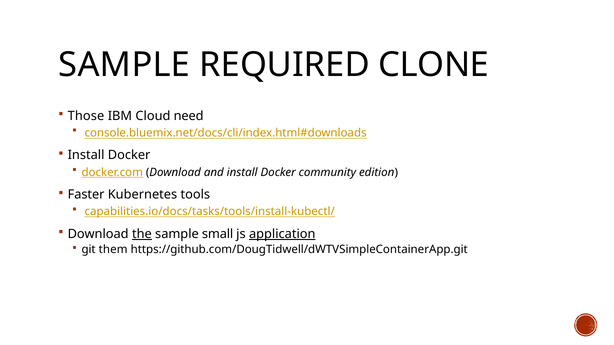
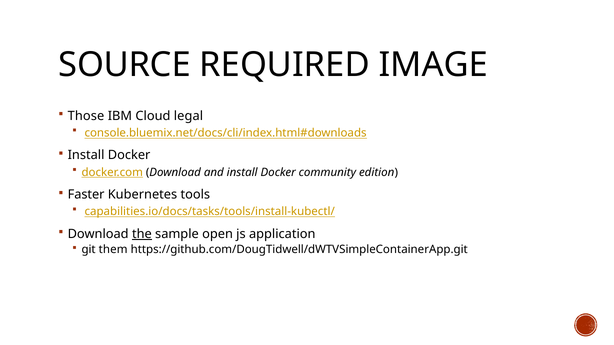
SAMPLE at (124, 65): SAMPLE -> SOURCE
CLONE: CLONE -> IMAGE
need: need -> legal
small: small -> open
application underline: present -> none
